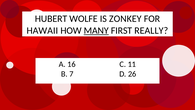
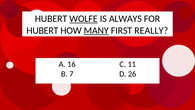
WOLFE underline: none -> present
ZONKEY: ZONKEY -> ALWAYS
HAWAII at (42, 30): HAWAII -> HUBERT
